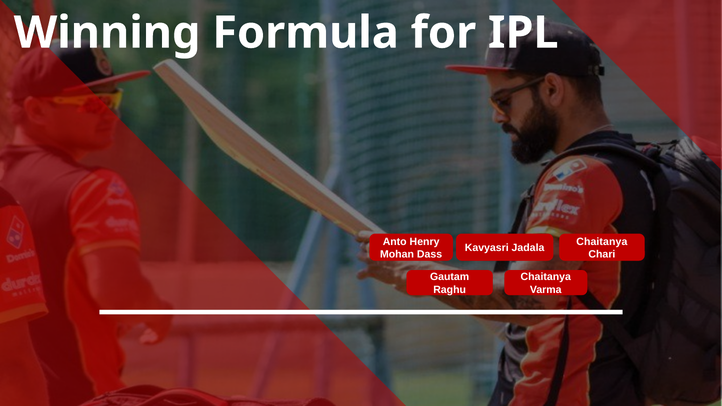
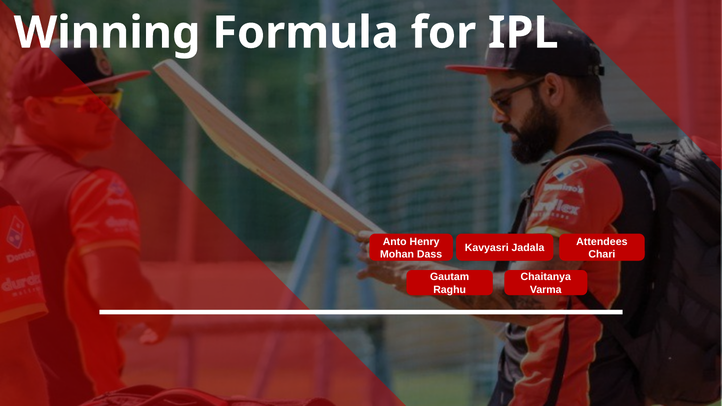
Chaitanya at (602, 241): Chaitanya -> Attendees
